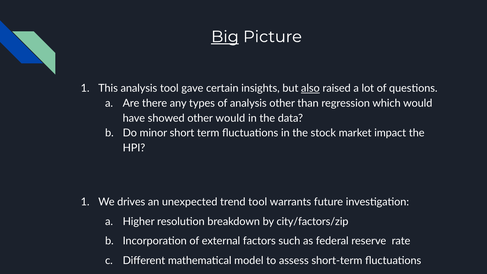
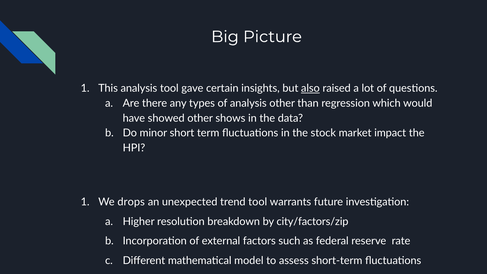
Big underline: present -> none
other would: would -> shows
drives: drives -> drops
